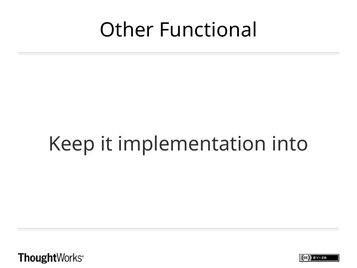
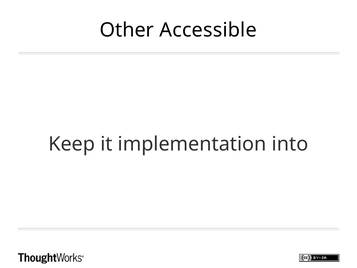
Functional: Functional -> Accessible
